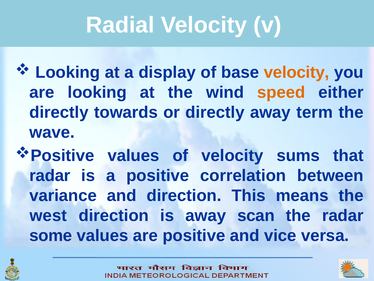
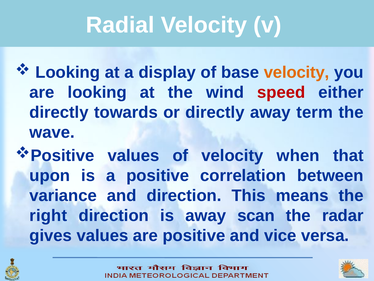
speed colour: orange -> red
sums: sums -> when
radar at (50, 175): radar -> upon
west: west -> right
some: some -> gives
